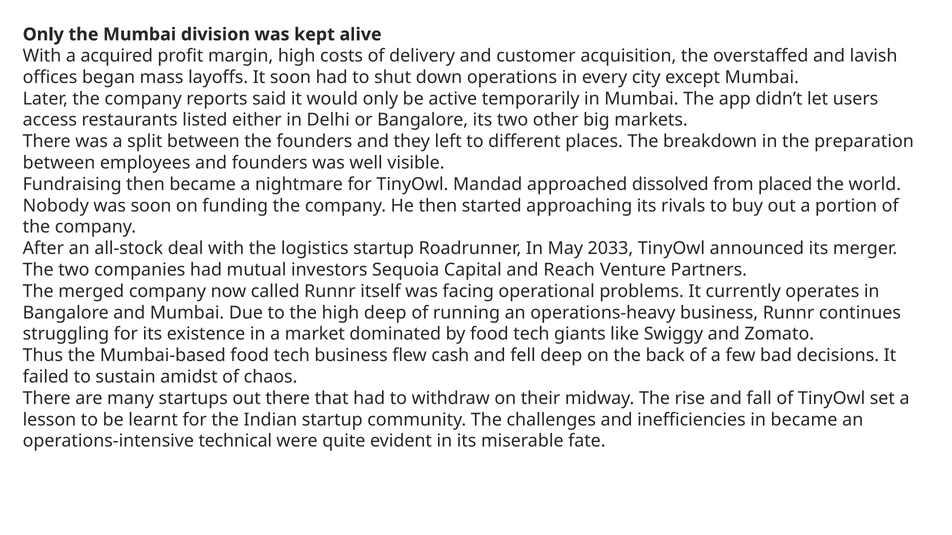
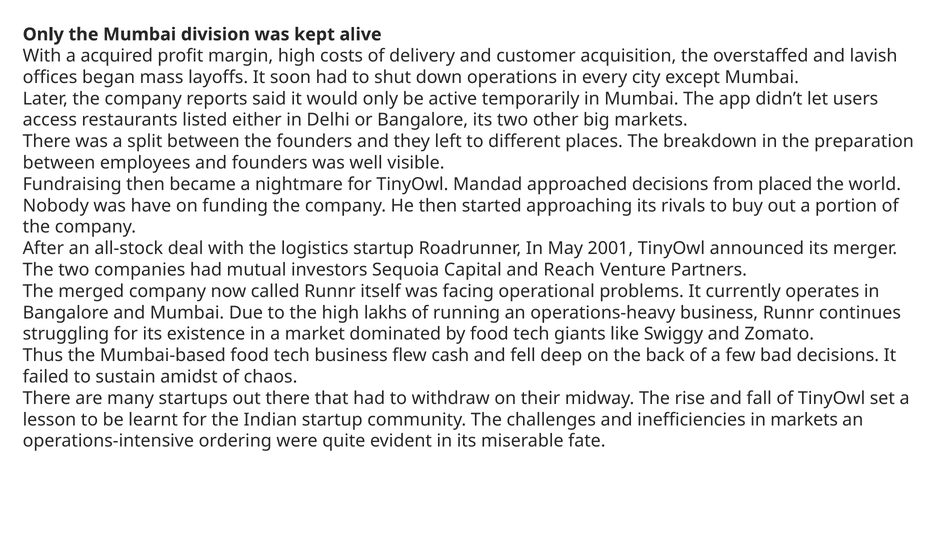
approached dissolved: dissolved -> decisions
was soon: soon -> have
2033: 2033 -> 2001
high deep: deep -> lakhs
in became: became -> markets
technical: technical -> ordering
